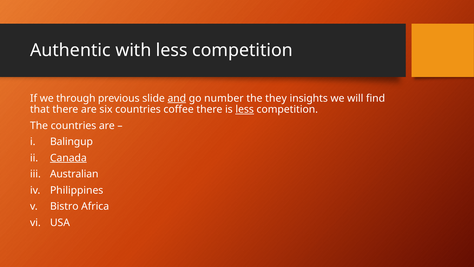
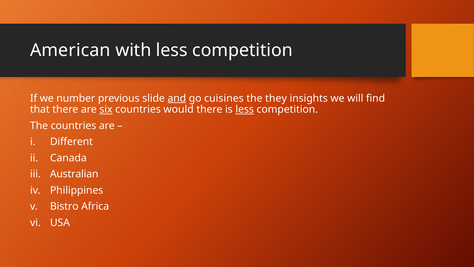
Authentic: Authentic -> American
through: through -> number
number: number -> cuisines
six underline: none -> present
coffee: coffee -> would
Balingup: Balingup -> Different
Canada underline: present -> none
